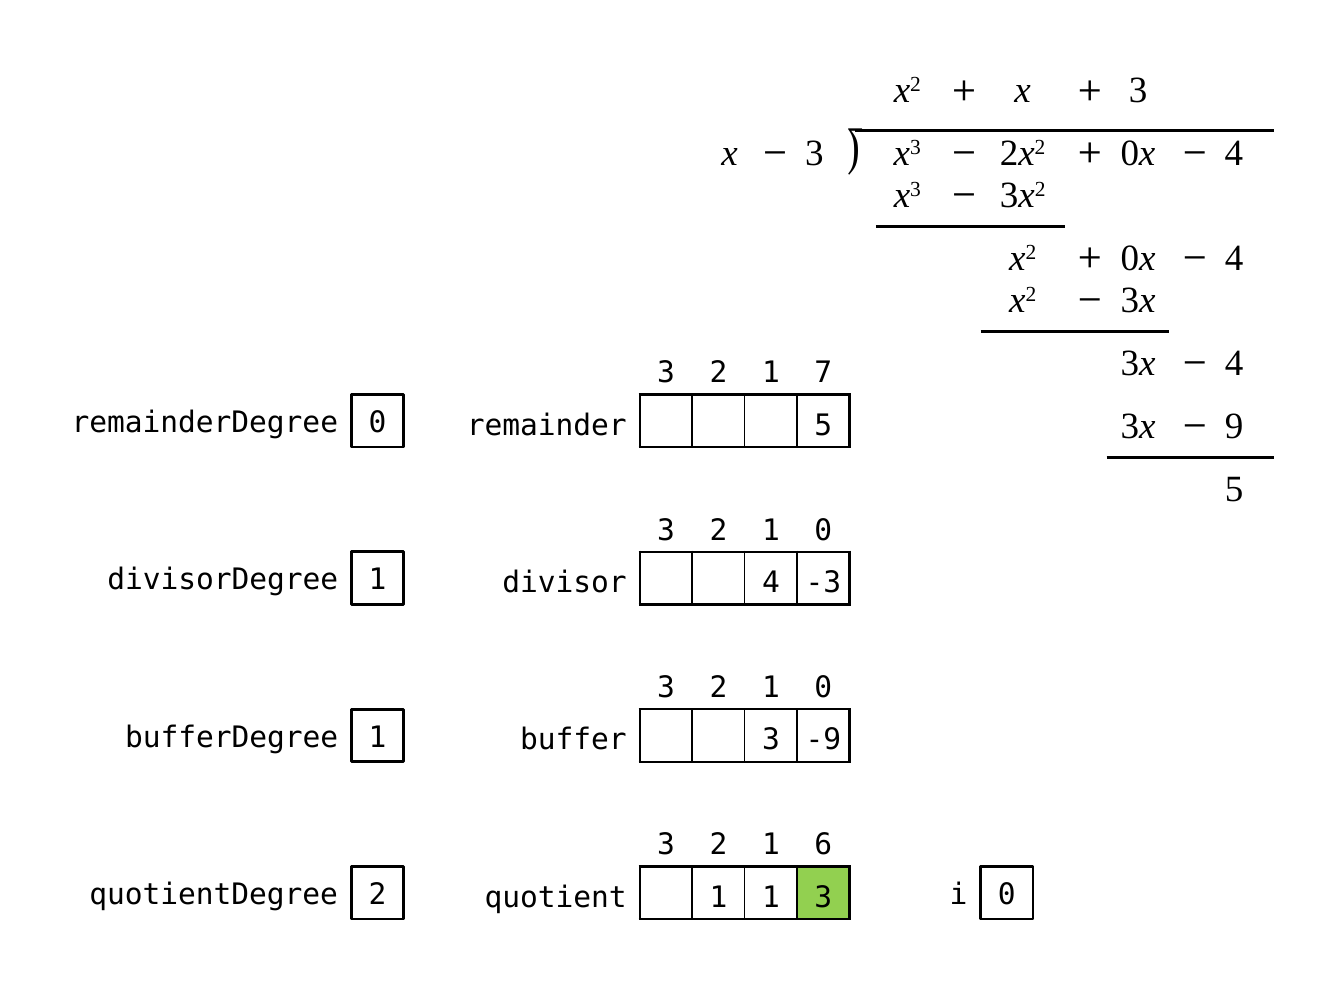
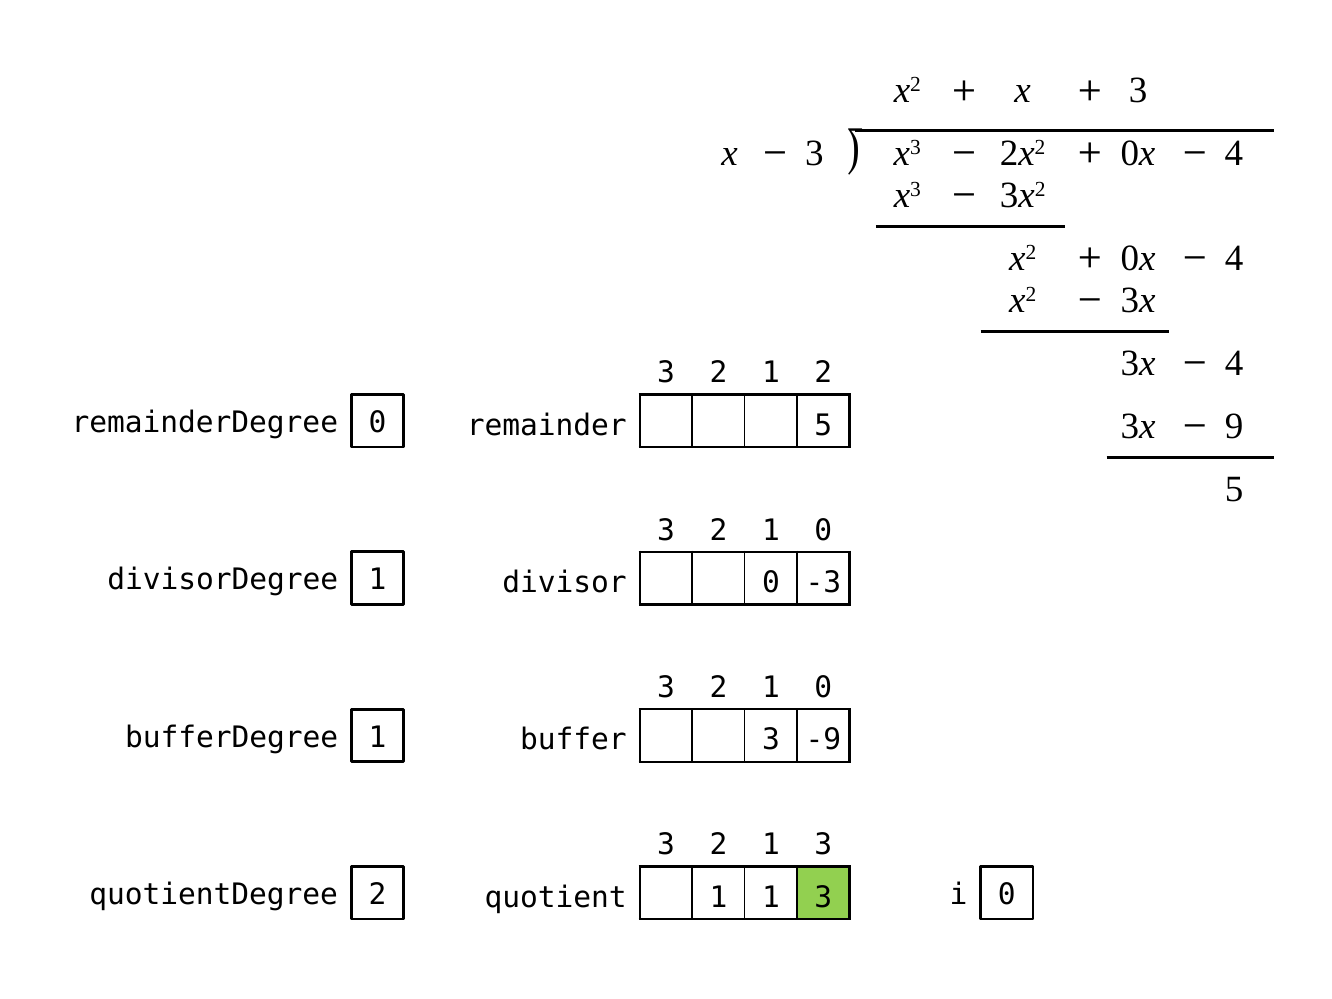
1 7: 7 -> 2
divisor 4: 4 -> 0
2 1 6: 6 -> 3
